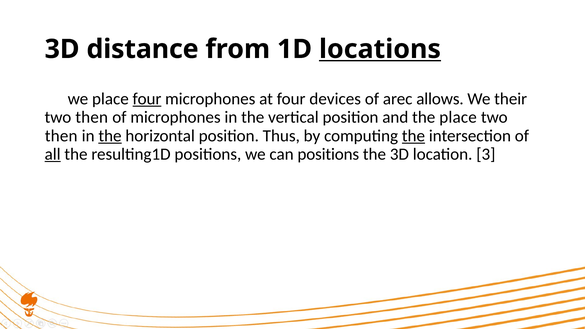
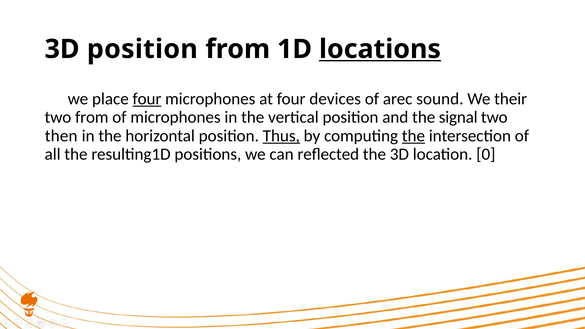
3D distance: distance -> position
allows: allows -> sound
then at (92, 117): then -> from
the place: place -> signal
the at (110, 136) underline: present -> none
Thus underline: none -> present
all underline: present -> none
can positions: positions -> reﬂected
3: 3 -> 0
